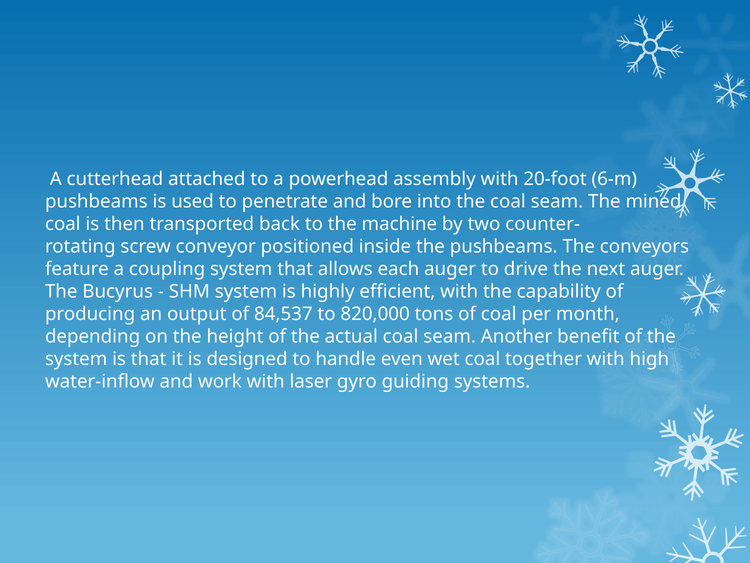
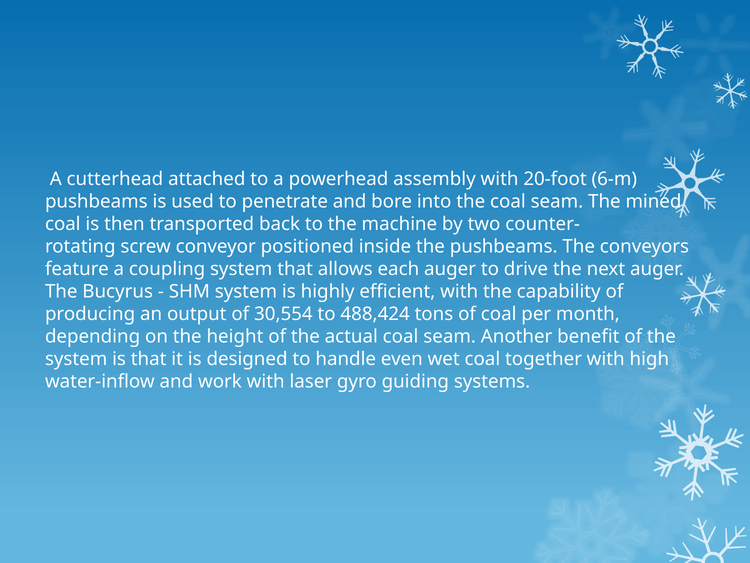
84,537: 84,537 -> 30,554
820,000: 820,000 -> 488,424
